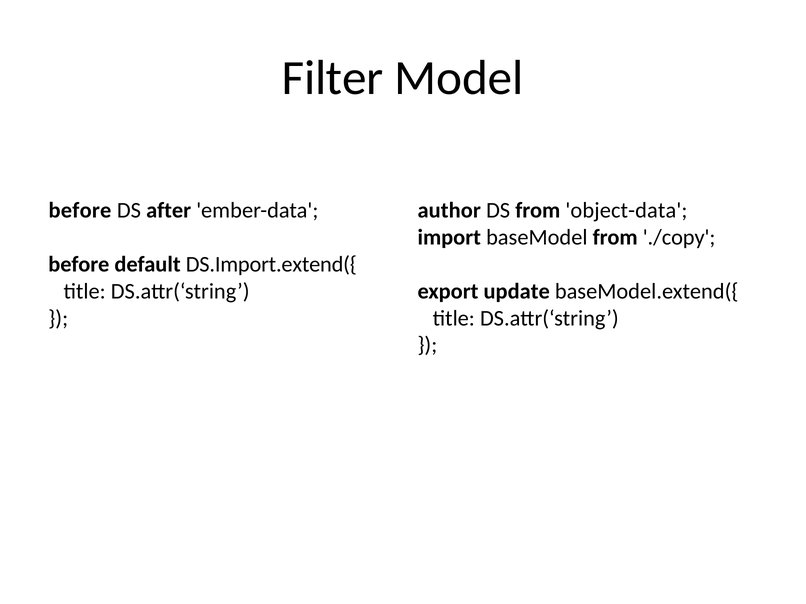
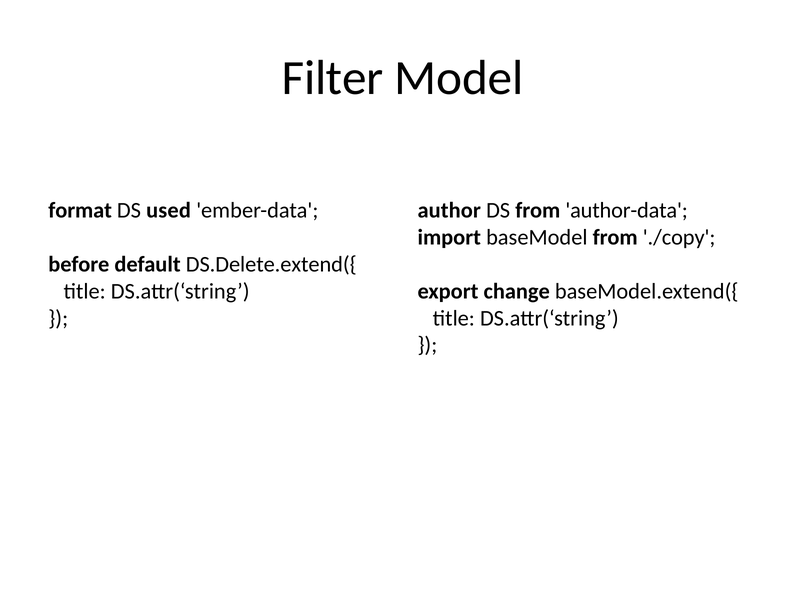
before at (80, 211): before -> format
after: after -> used
object-data: object-data -> author-data
DS.Import.extend({: DS.Import.extend({ -> DS.Delete.extend({
update: update -> change
